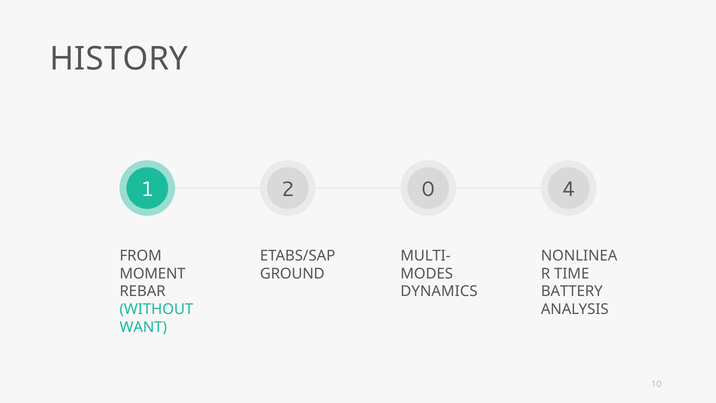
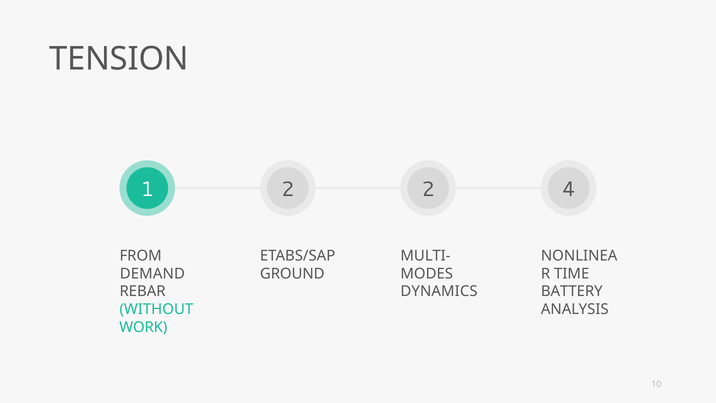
HISTORY: HISTORY -> TENSION
1 0: 0 -> 2
MOMENT: MOMENT -> DEMAND
WANT: WANT -> WORK
